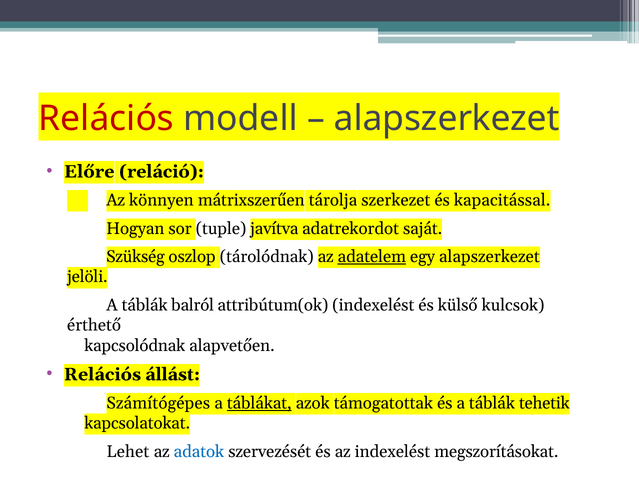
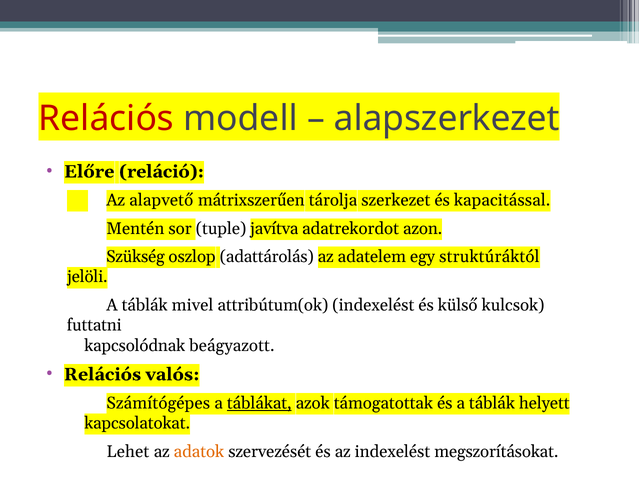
könnyen: könnyen -> alapvető
Hogyan: Hogyan -> Mentén
saját: saját -> azon
tárolódnak: tárolódnak -> adattárolás
adatelem underline: present -> none
egy alapszerkezet: alapszerkezet -> struktúráktól
balról: balról -> mivel
érthető: érthető -> futtatni
alapvetően: alapvetően -> beágyazott
állást: állást -> valós
tehetik: tehetik -> helyett
adatok colour: blue -> orange
